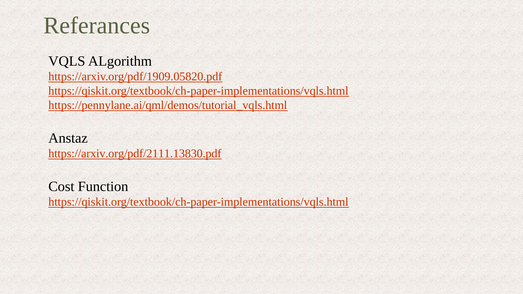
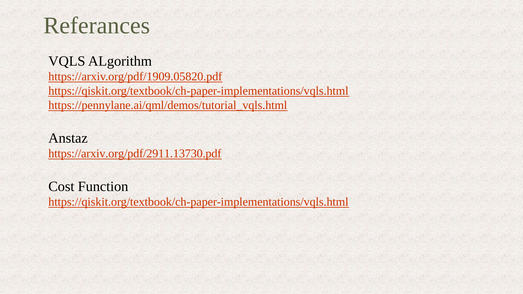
https://arxiv.org/pdf/2111.13830.pdf: https://arxiv.org/pdf/2111.13830.pdf -> https://arxiv.org/pdf/2911.13730.pdf
